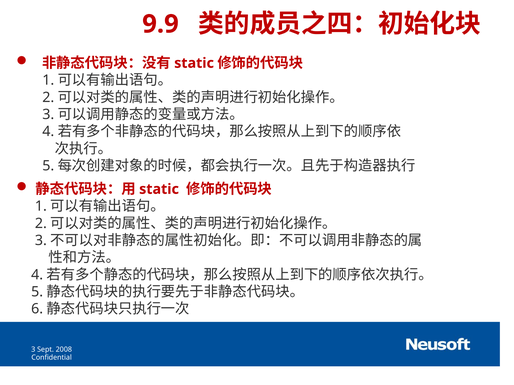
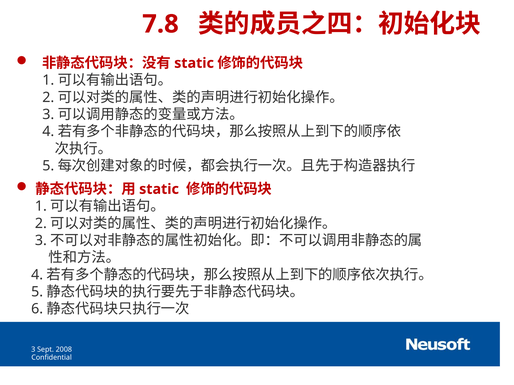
9.9: 9.9 -> 7.8
